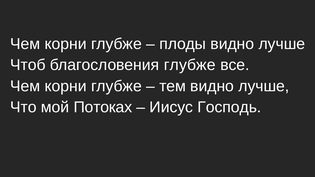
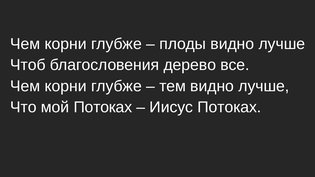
благословения глубже: глубже -> дерево
Иисус Господь: Господь -> Потоках
